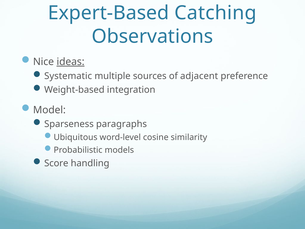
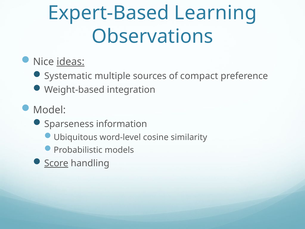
Catching: Catching -> Learning
adjacent: adjacent -> compact
paragraphs: paragraphs -> information
Score underline: none -> present
